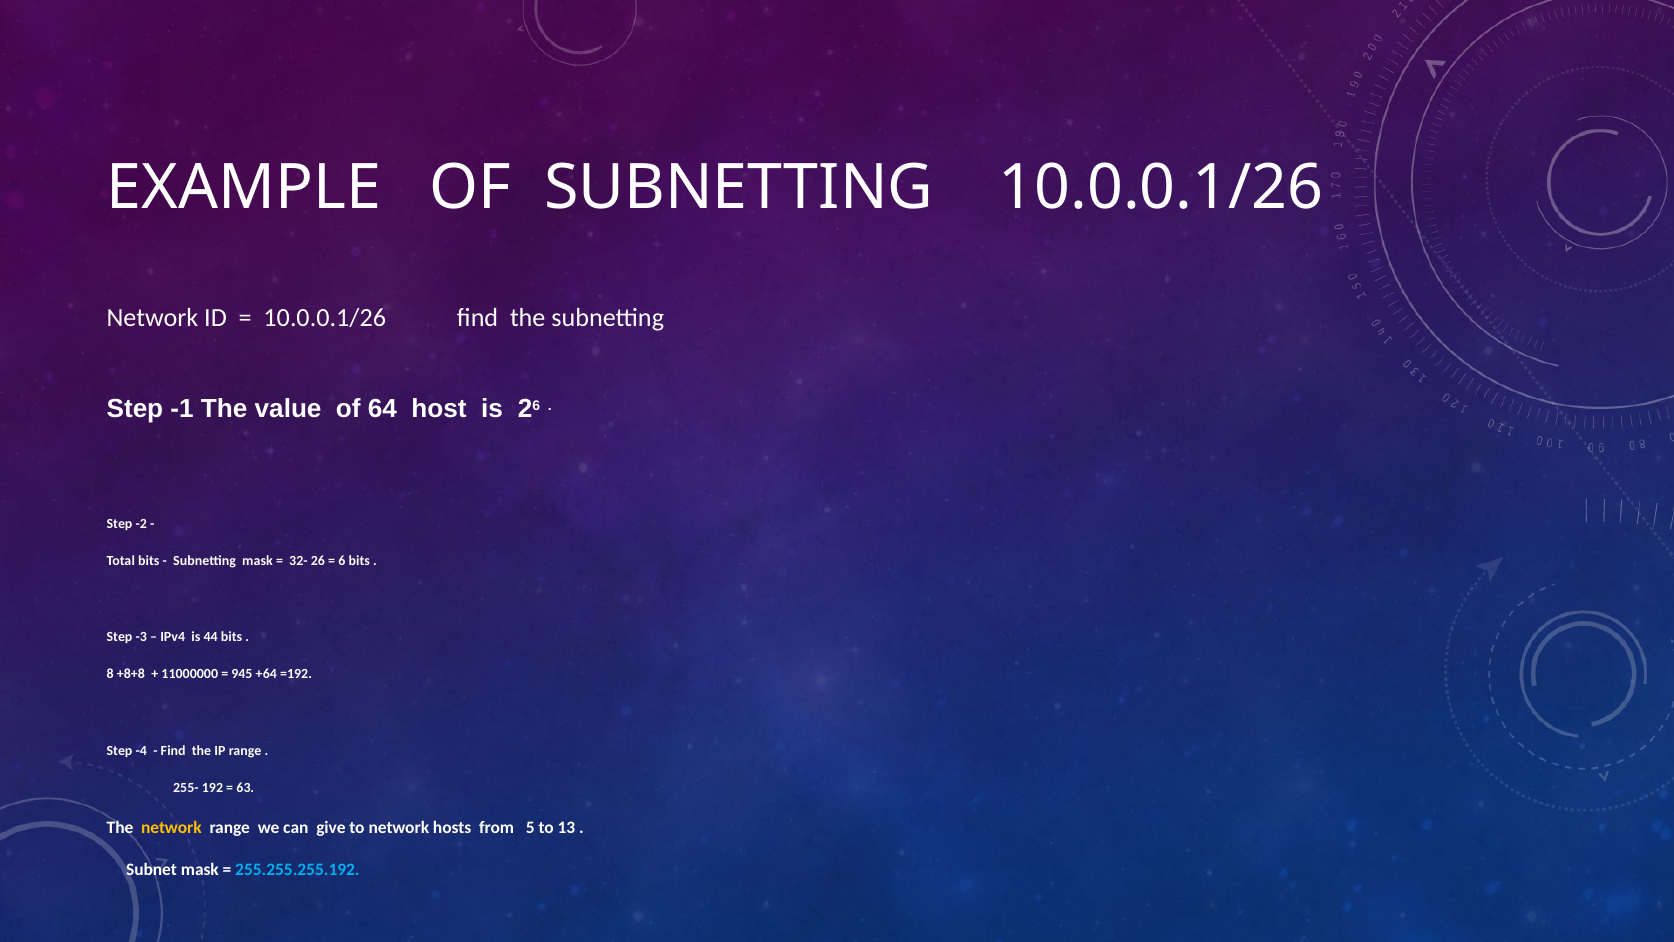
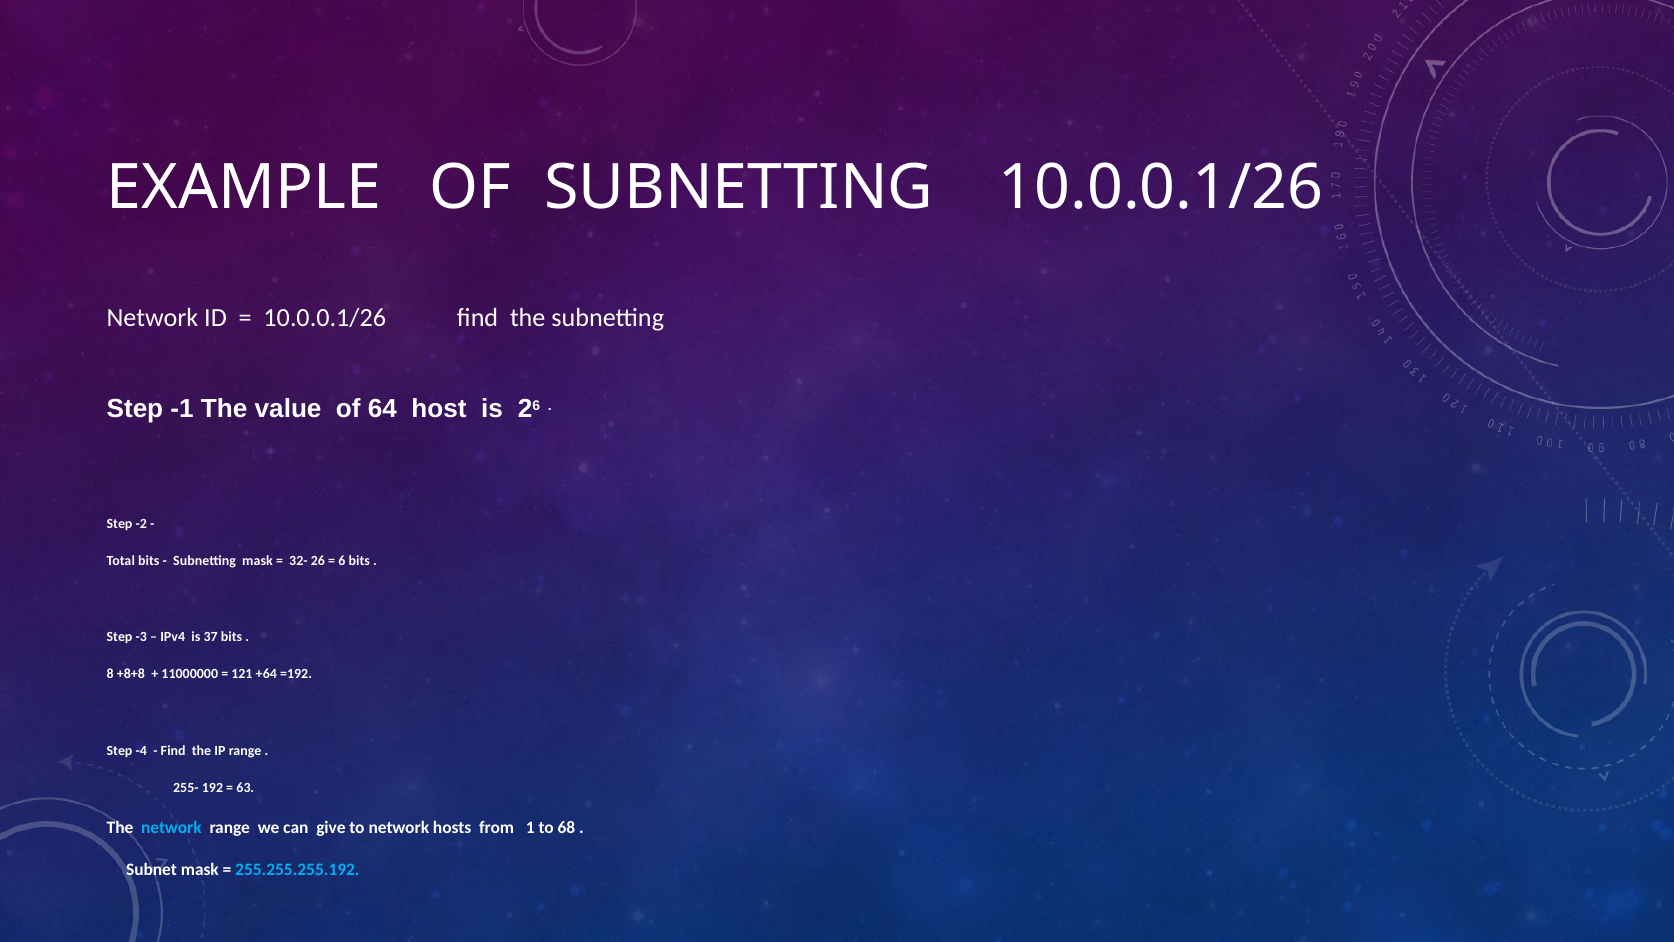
44: 44 -> 37
945: 945 -> 121
network at (171, 827) colour: yellow -> light blue
5: 5 -> 1
13: 13 -> 68
